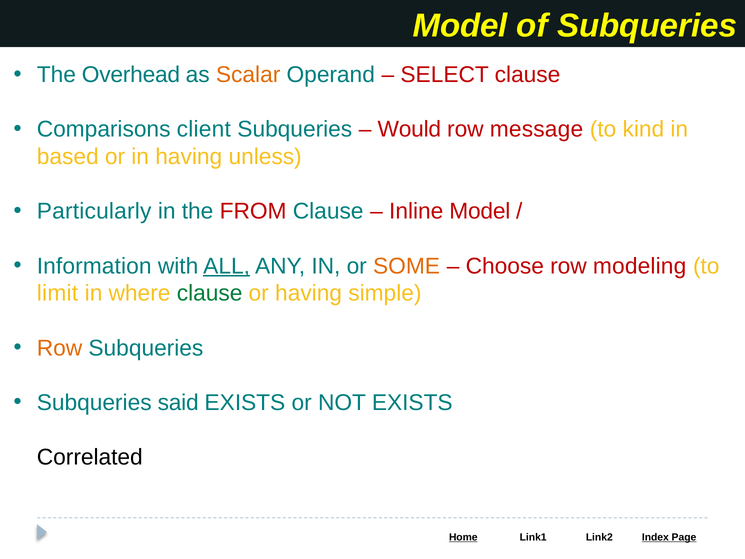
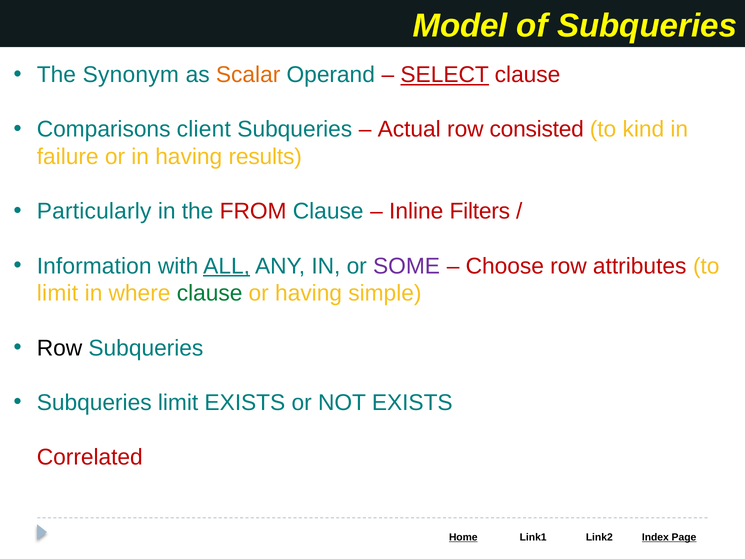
Overhead: Overhead -> Synonym
SELECT underline: none -> present
Would: Would -> Actual
message: message -> consisted
based: based -> failure
unless: unless -> results
Inline Model: Model -> Filters
SOME colour: orange -> purple
modeling: modeling -> attributes
Row at (60, 348) colour: orange -> black
Subqueries said: said -> limit
Correlated colour: black -> red
